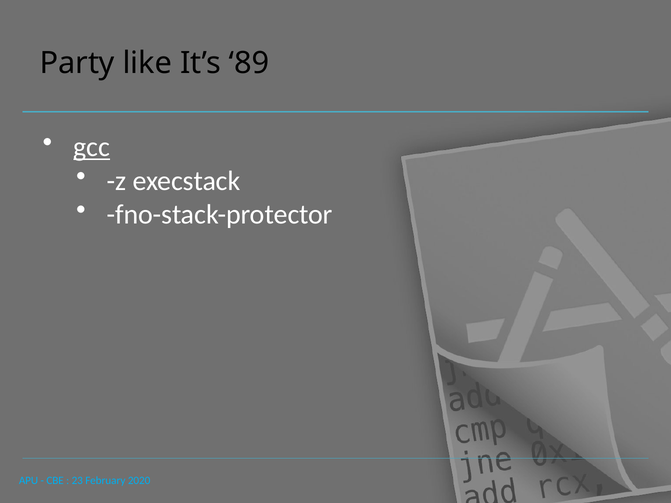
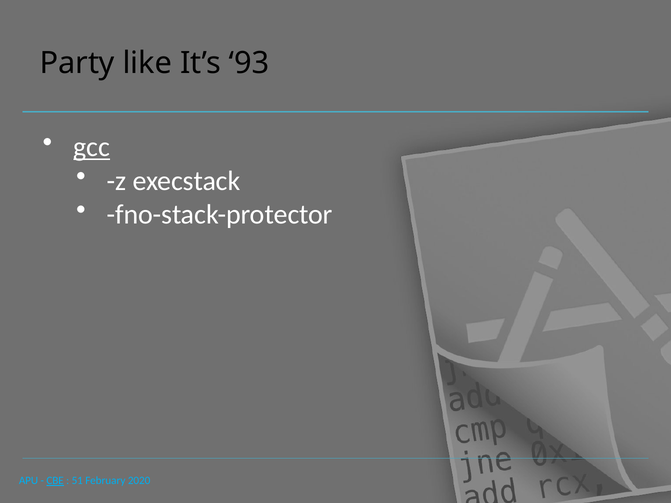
89: 89 -> 93
CBE underline: none -> present
23: 23 -> 51
